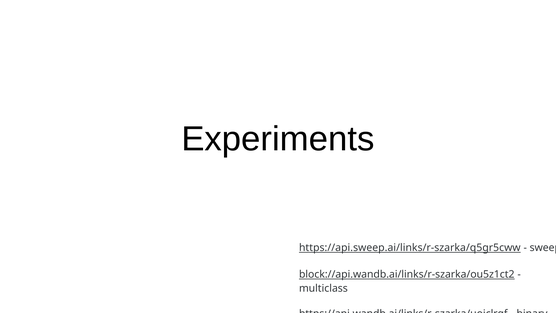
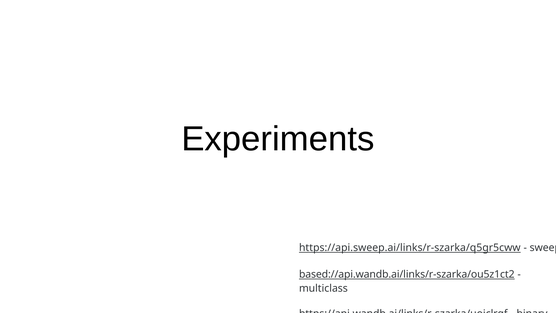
block://api.wandb.ai/links/r-szarka/ou5z1ct2: block://api.wandb.ai/links/r-szarka/ou5z1ct2 -> based://api.wandb.ai/links/r-szarka/ou5z1ct2
